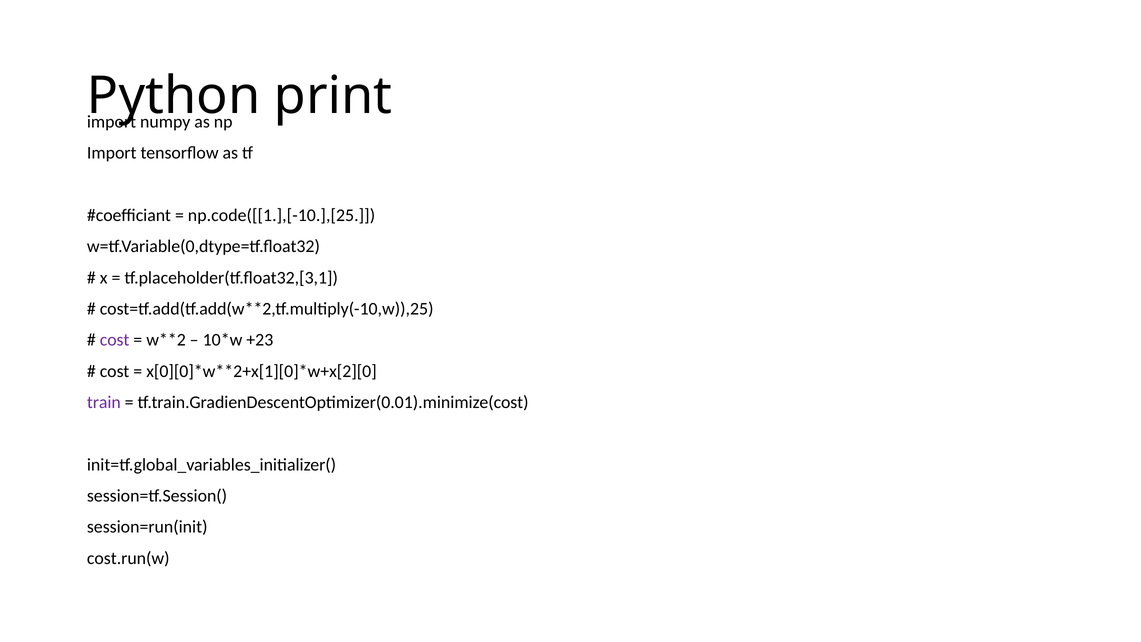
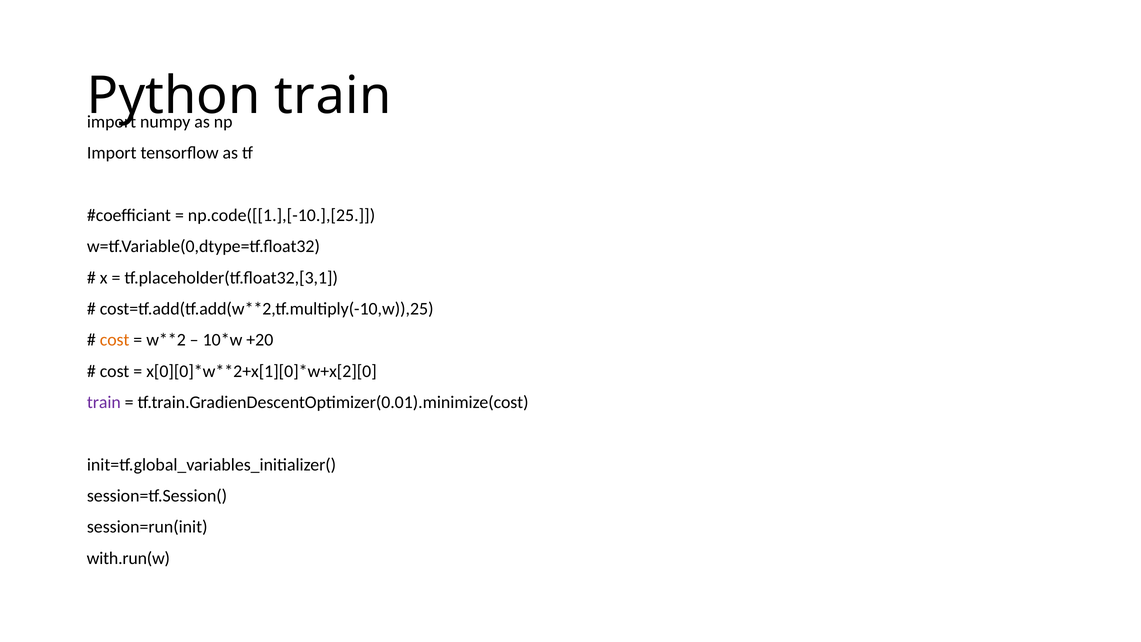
print at (333, 96): print -> train
cost at (115, 340) colour: purple -> orange
+23: +23 -> +20
cost.run(w: cost.run(w -> with.run(w
